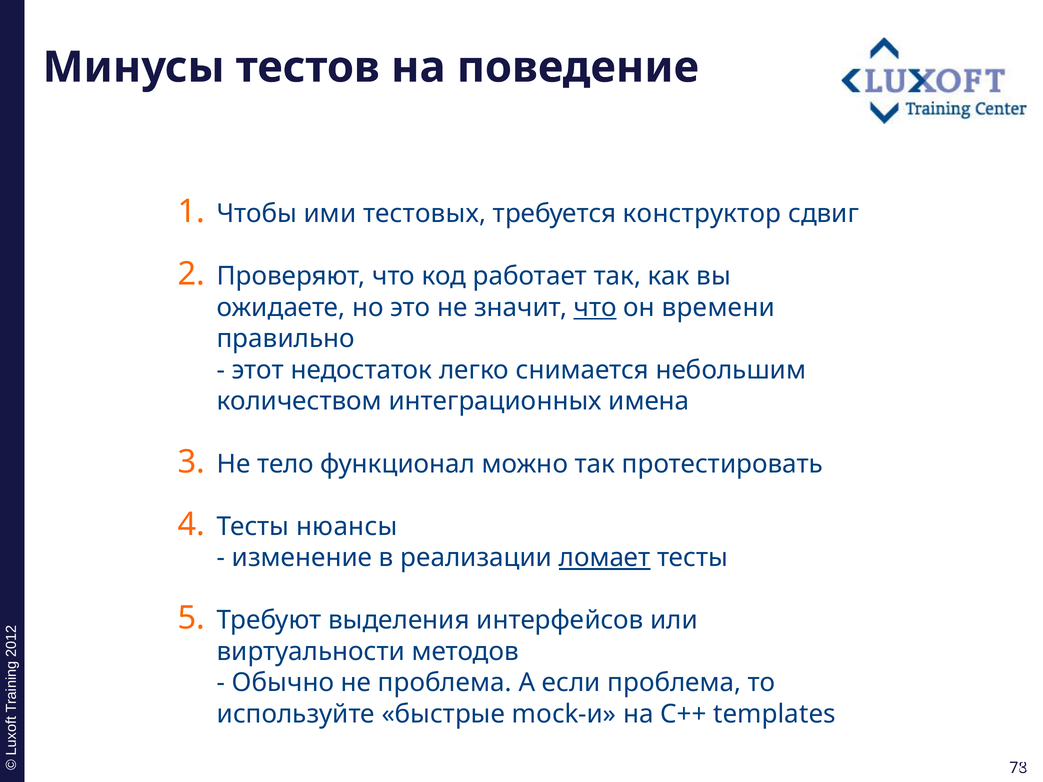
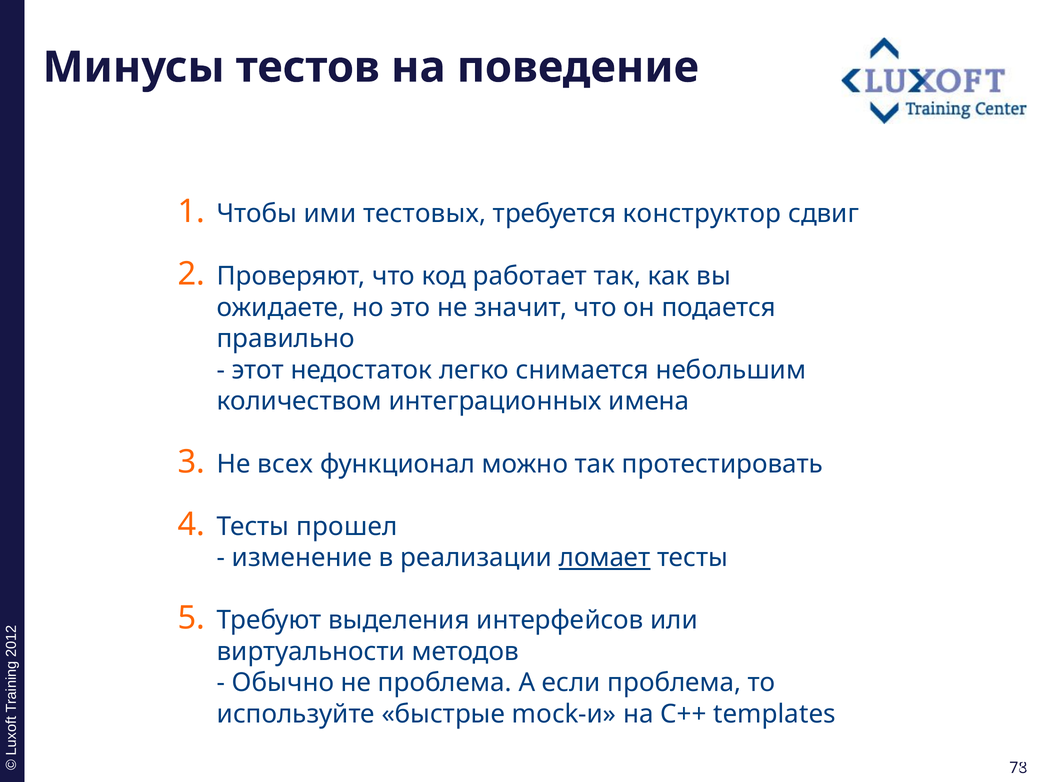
что at (595, 308) underline: present -> none
времени: времени -> подается
тело: тело -> всех
нюансы: нюансы -> прошел
